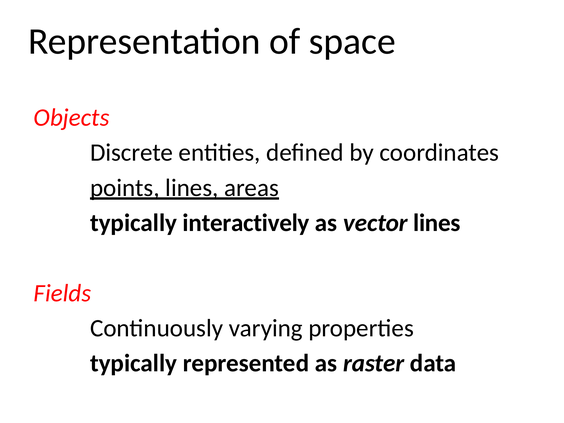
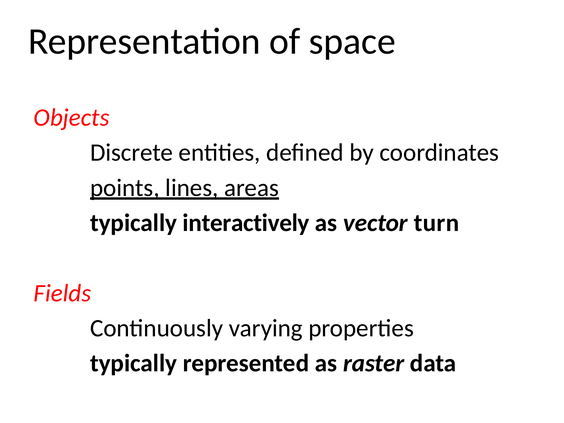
vector lines: lines -> turn
